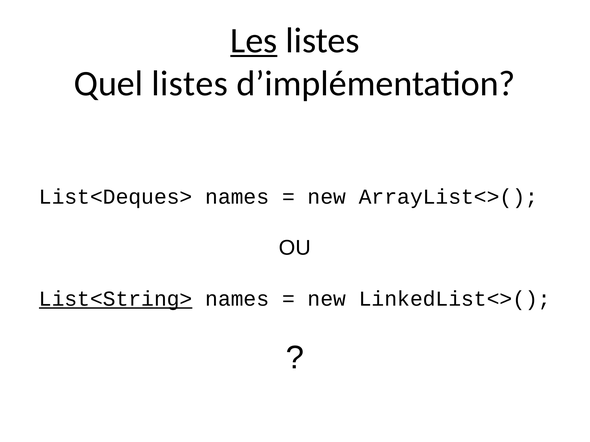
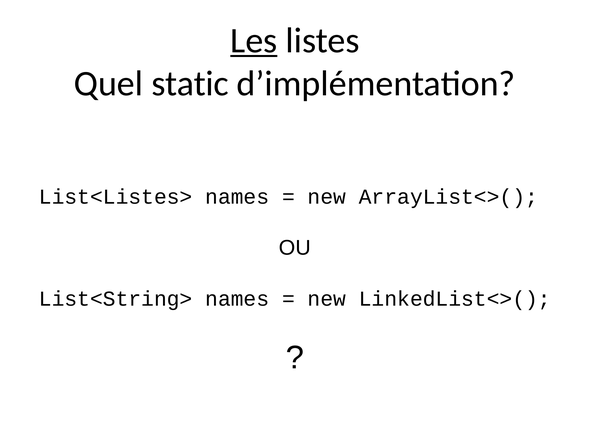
Quel listes: listes -> static
List<Deques>: List<Deques> -> List<Listes>
List<String> underline: present -> none
